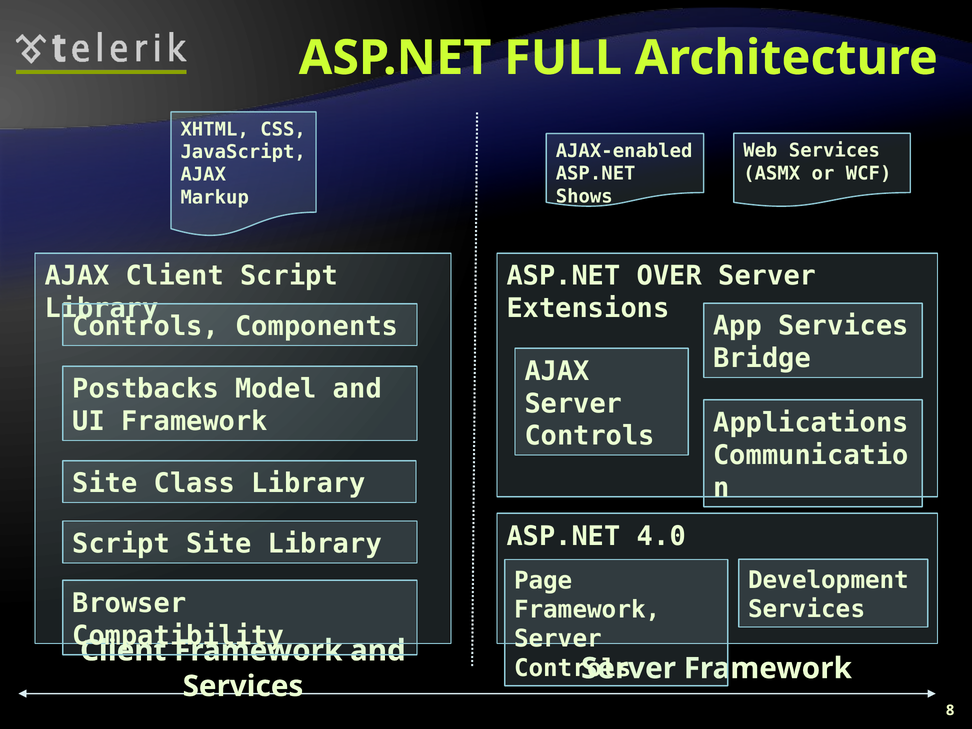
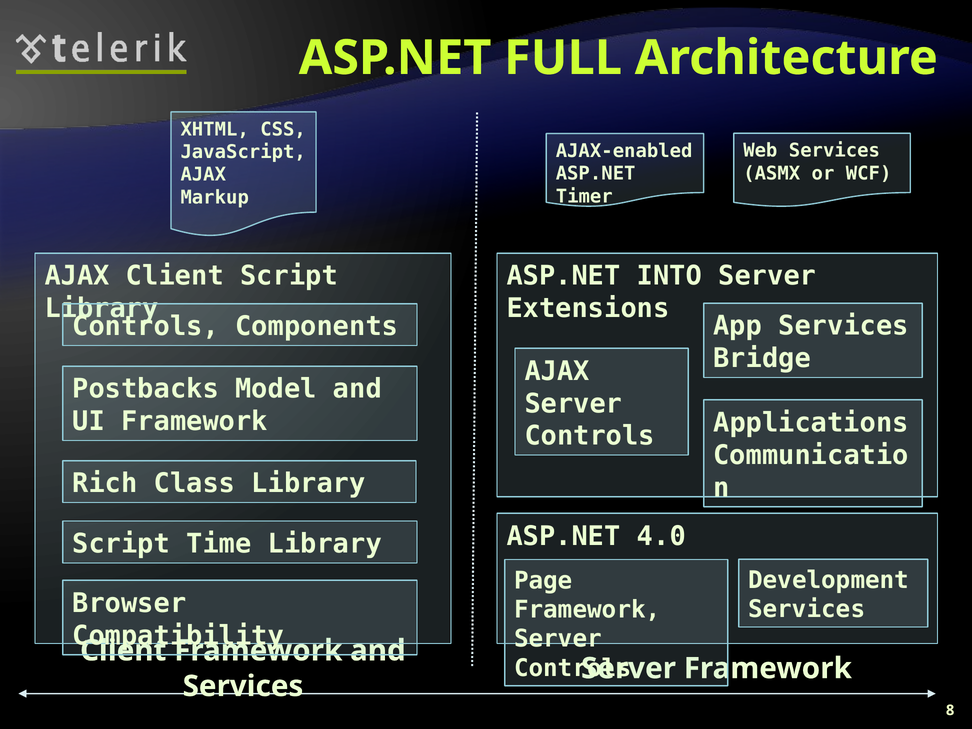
Shows: Shows -> Timer
OVER: OVER -> INTO
Site at (105, 484): Site -> Rich
Script Site: Site -> Time
